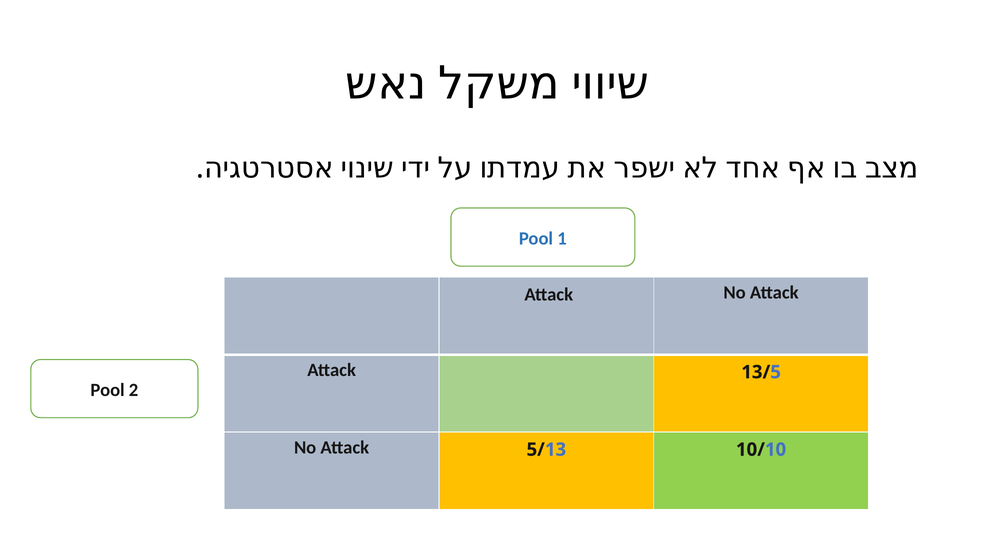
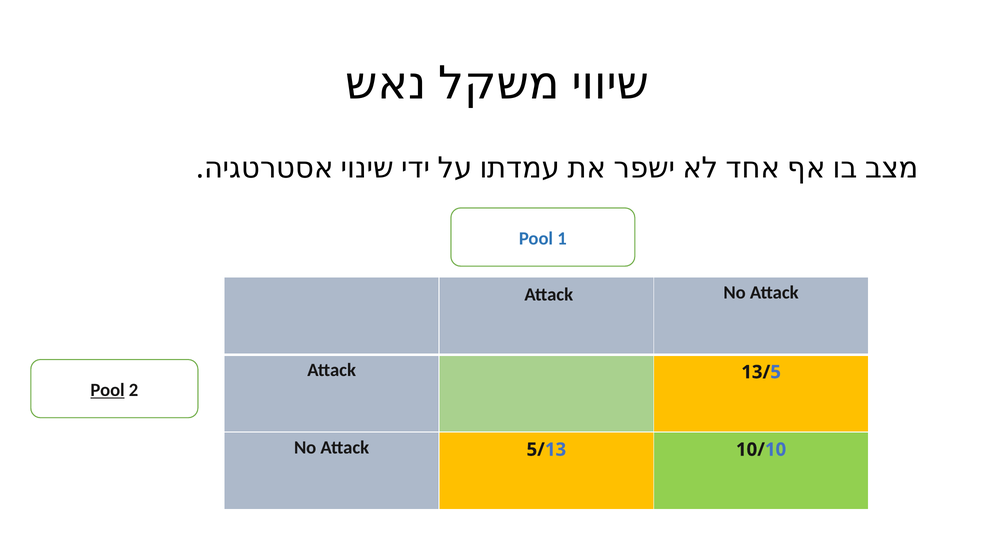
Pool at (108, 390) underline: none -> present
